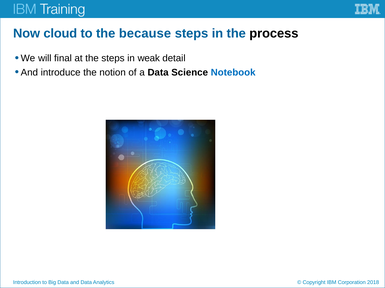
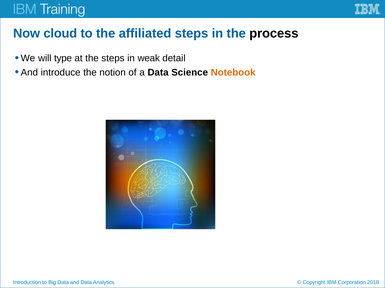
because: because -> affiliated
final: final -> type
Notebook colour: blue -> orange
